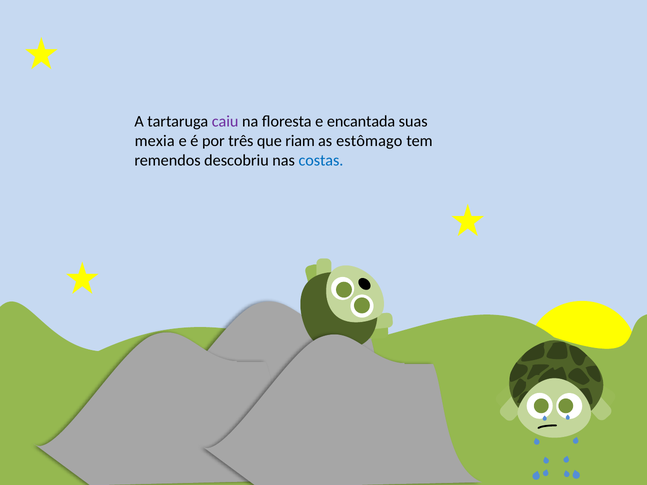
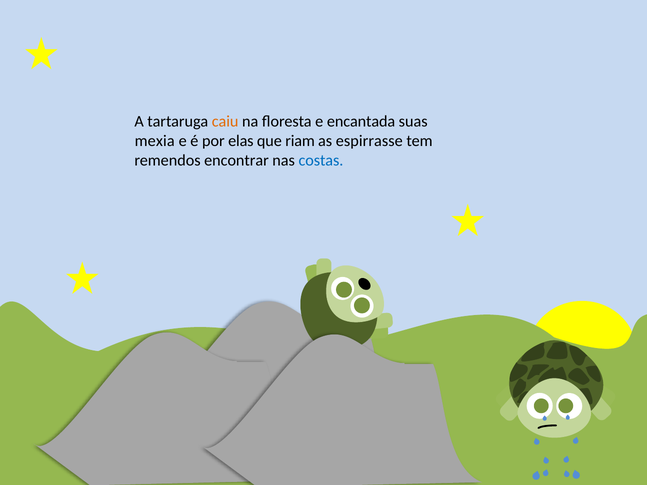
caiu colour: purple -> orange
três: três -> elas
estômago: estômago -> espirrasse
descobriu: descobriu -> encontrar
